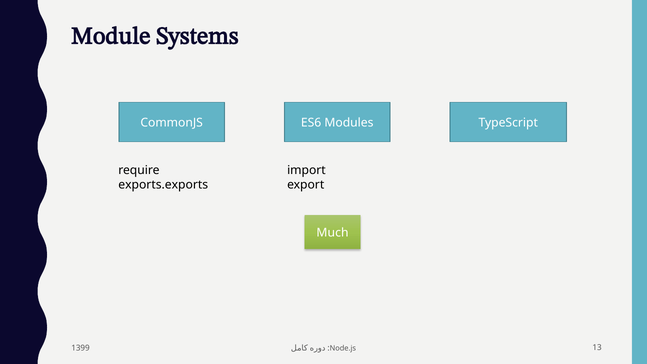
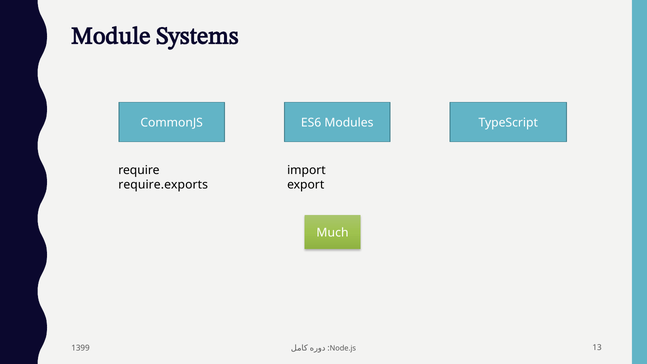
exports.exports: exports.exports -> require.exports
